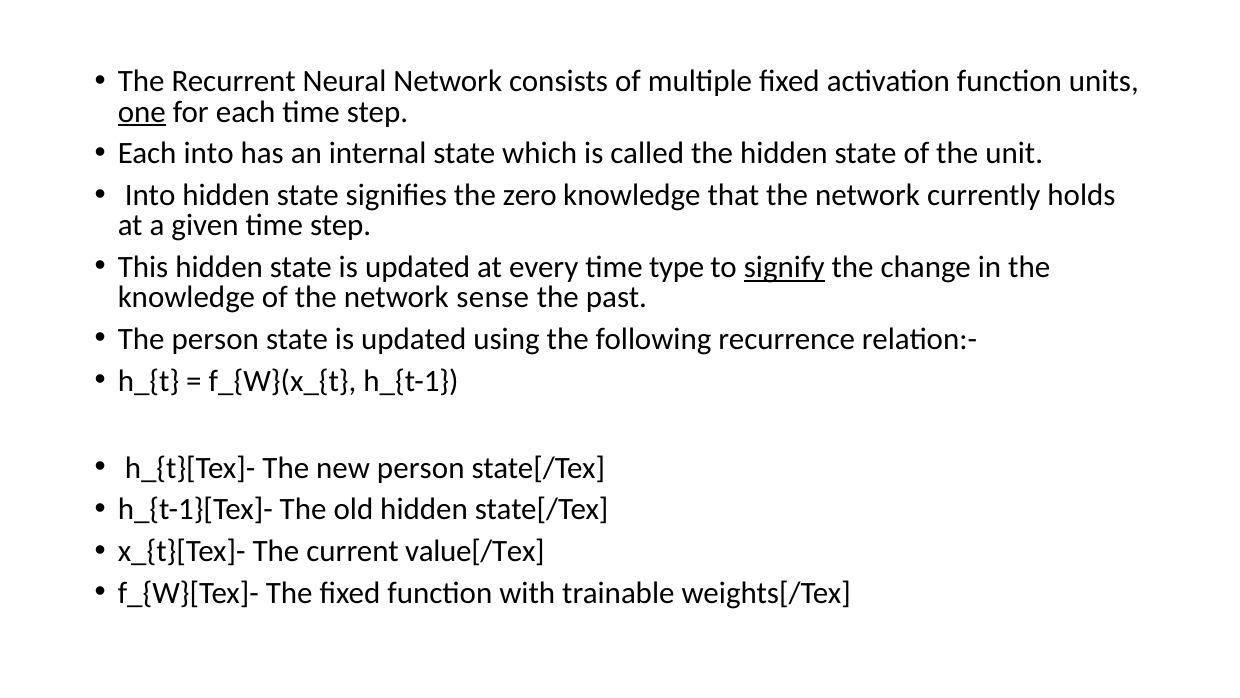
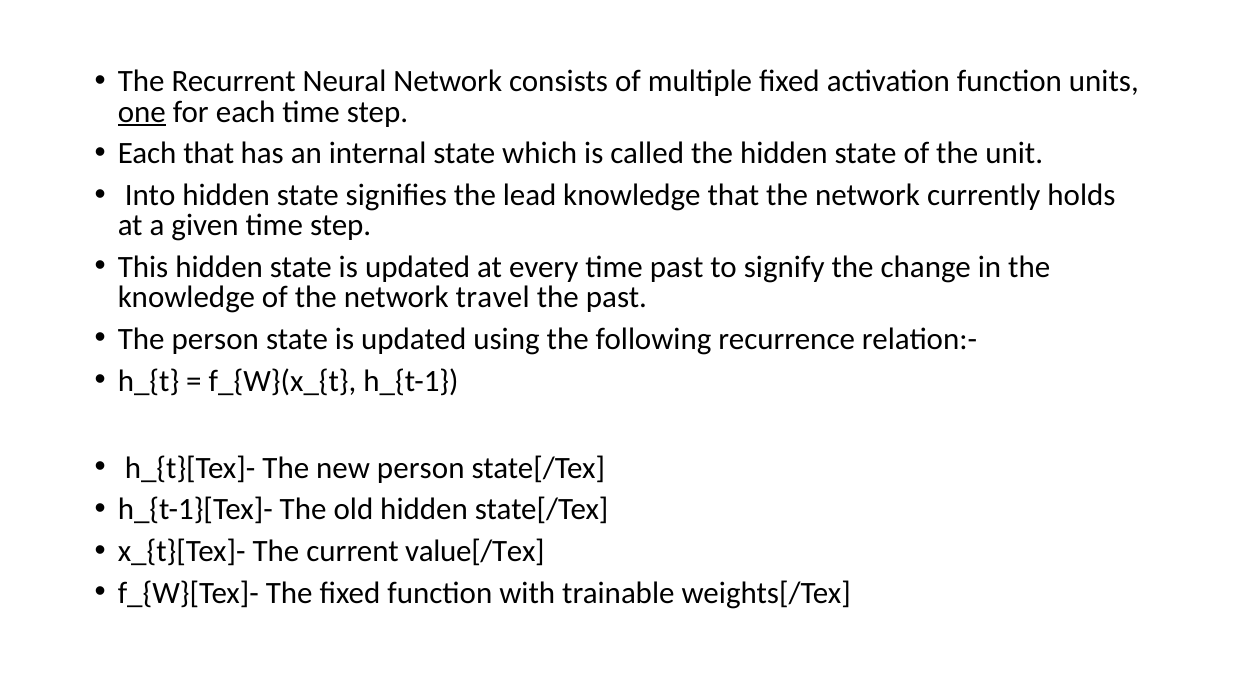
Each into: into -> that
zero: zero -> lead
time type: type -> past
signify underline: present -> none
sense: sense -> travel
